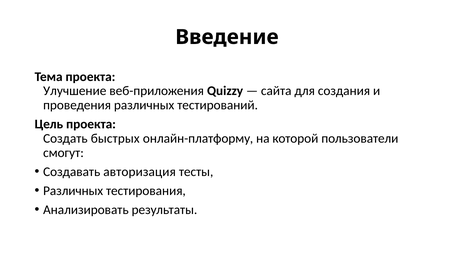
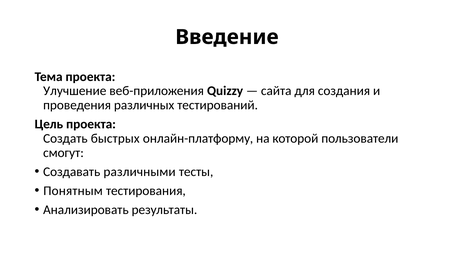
авторизация: авторизация -> различными
Различных at (73, 191): Различных -> Понятным
